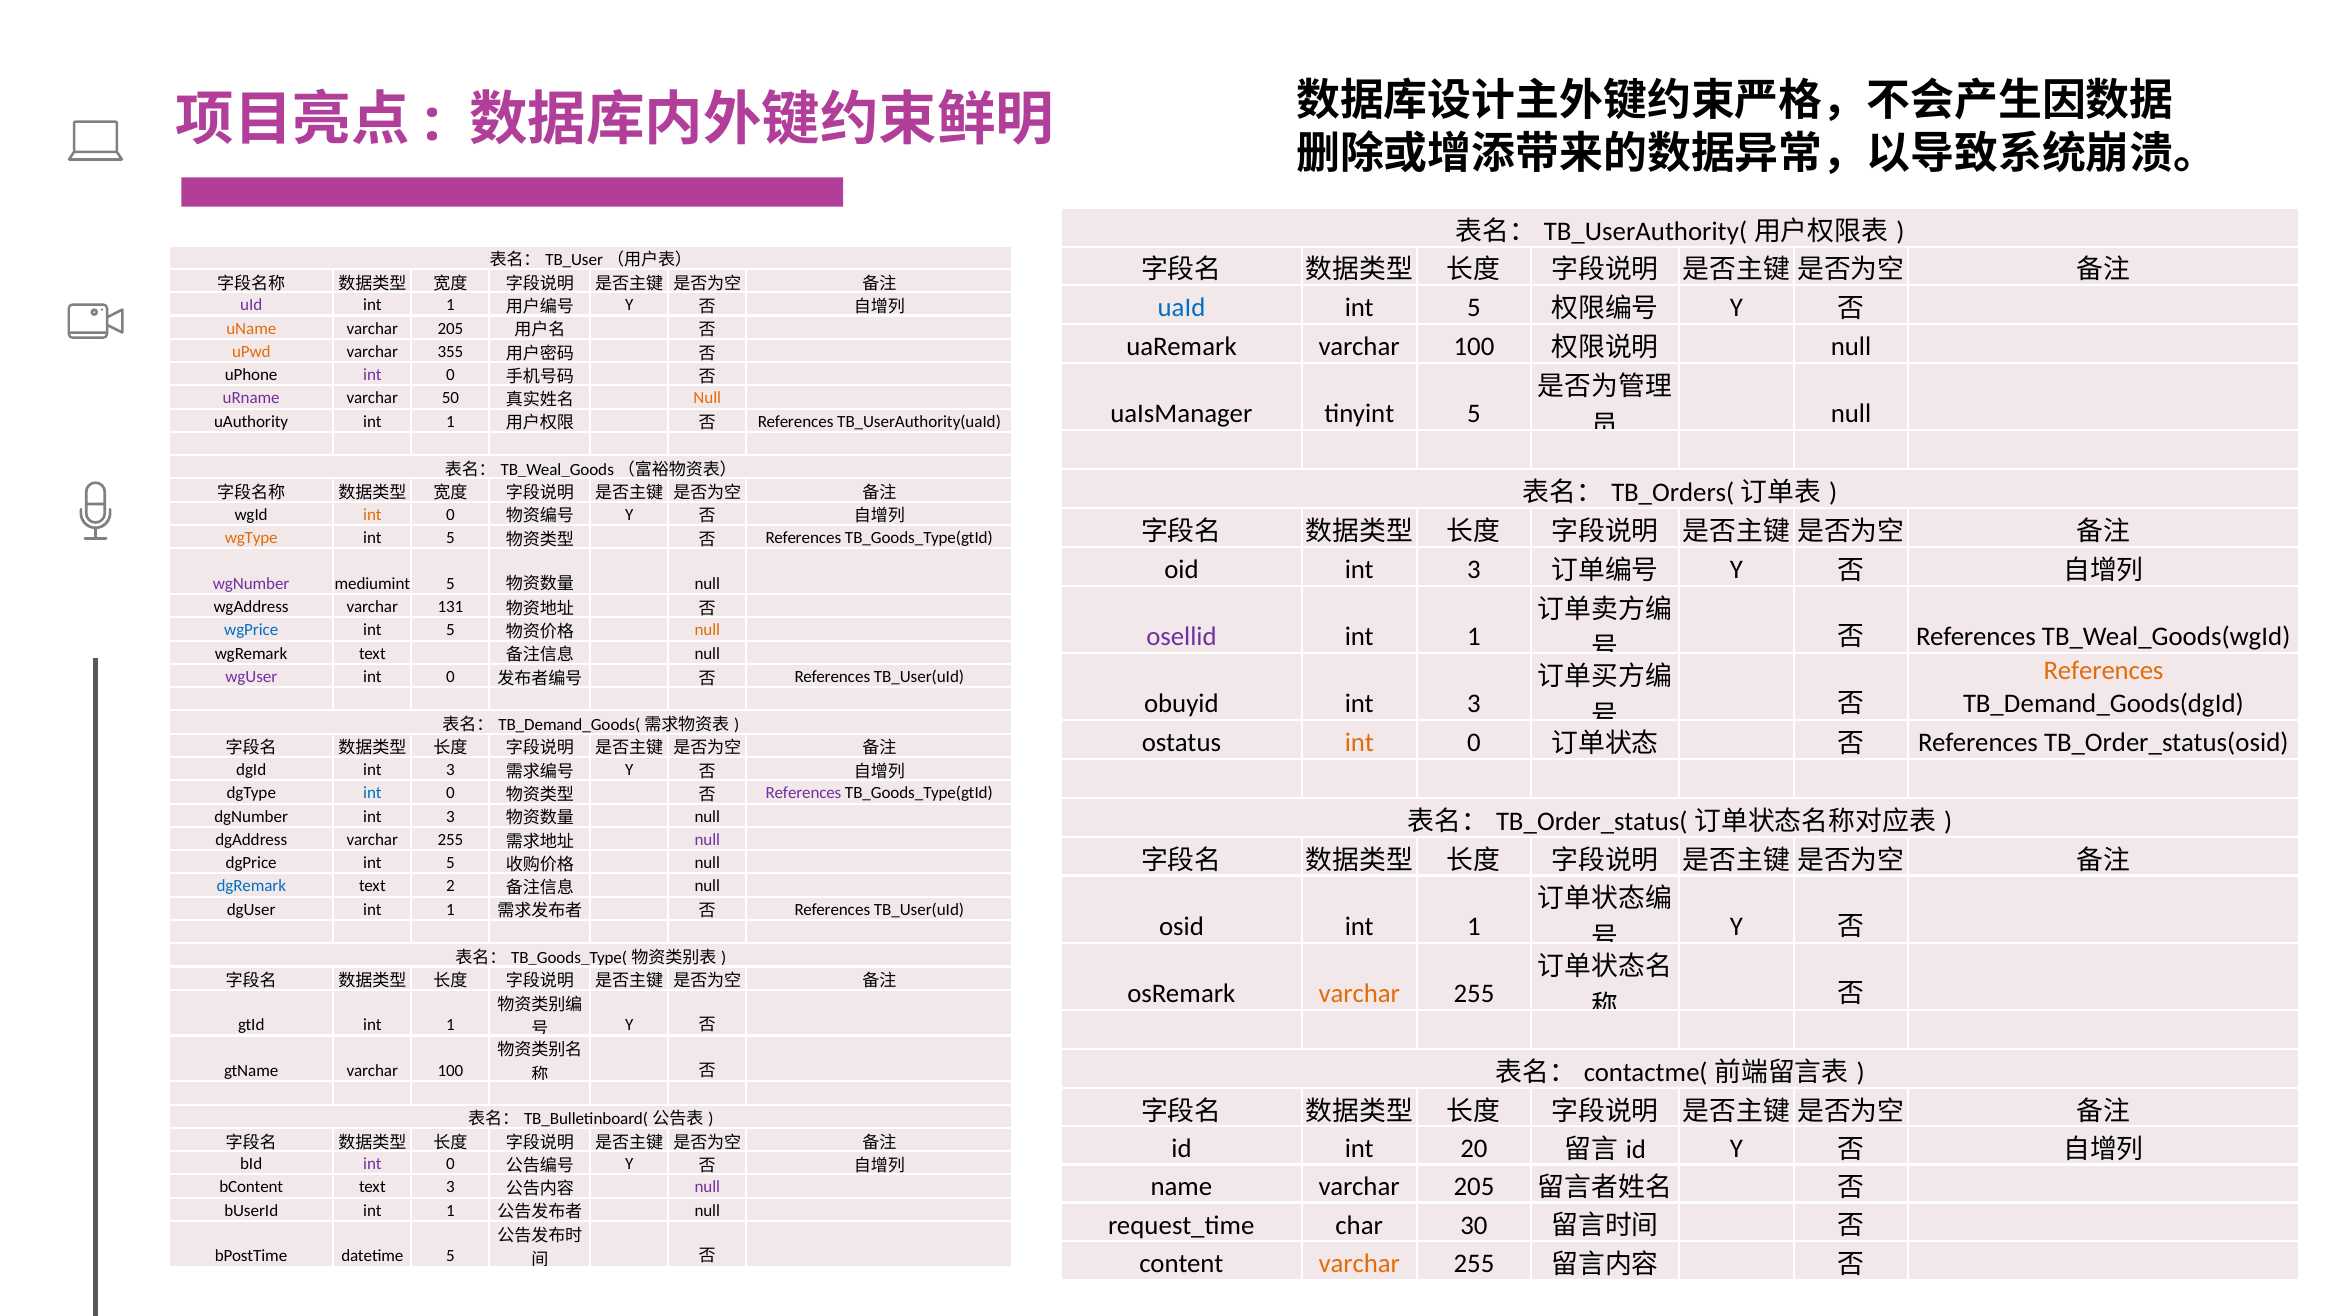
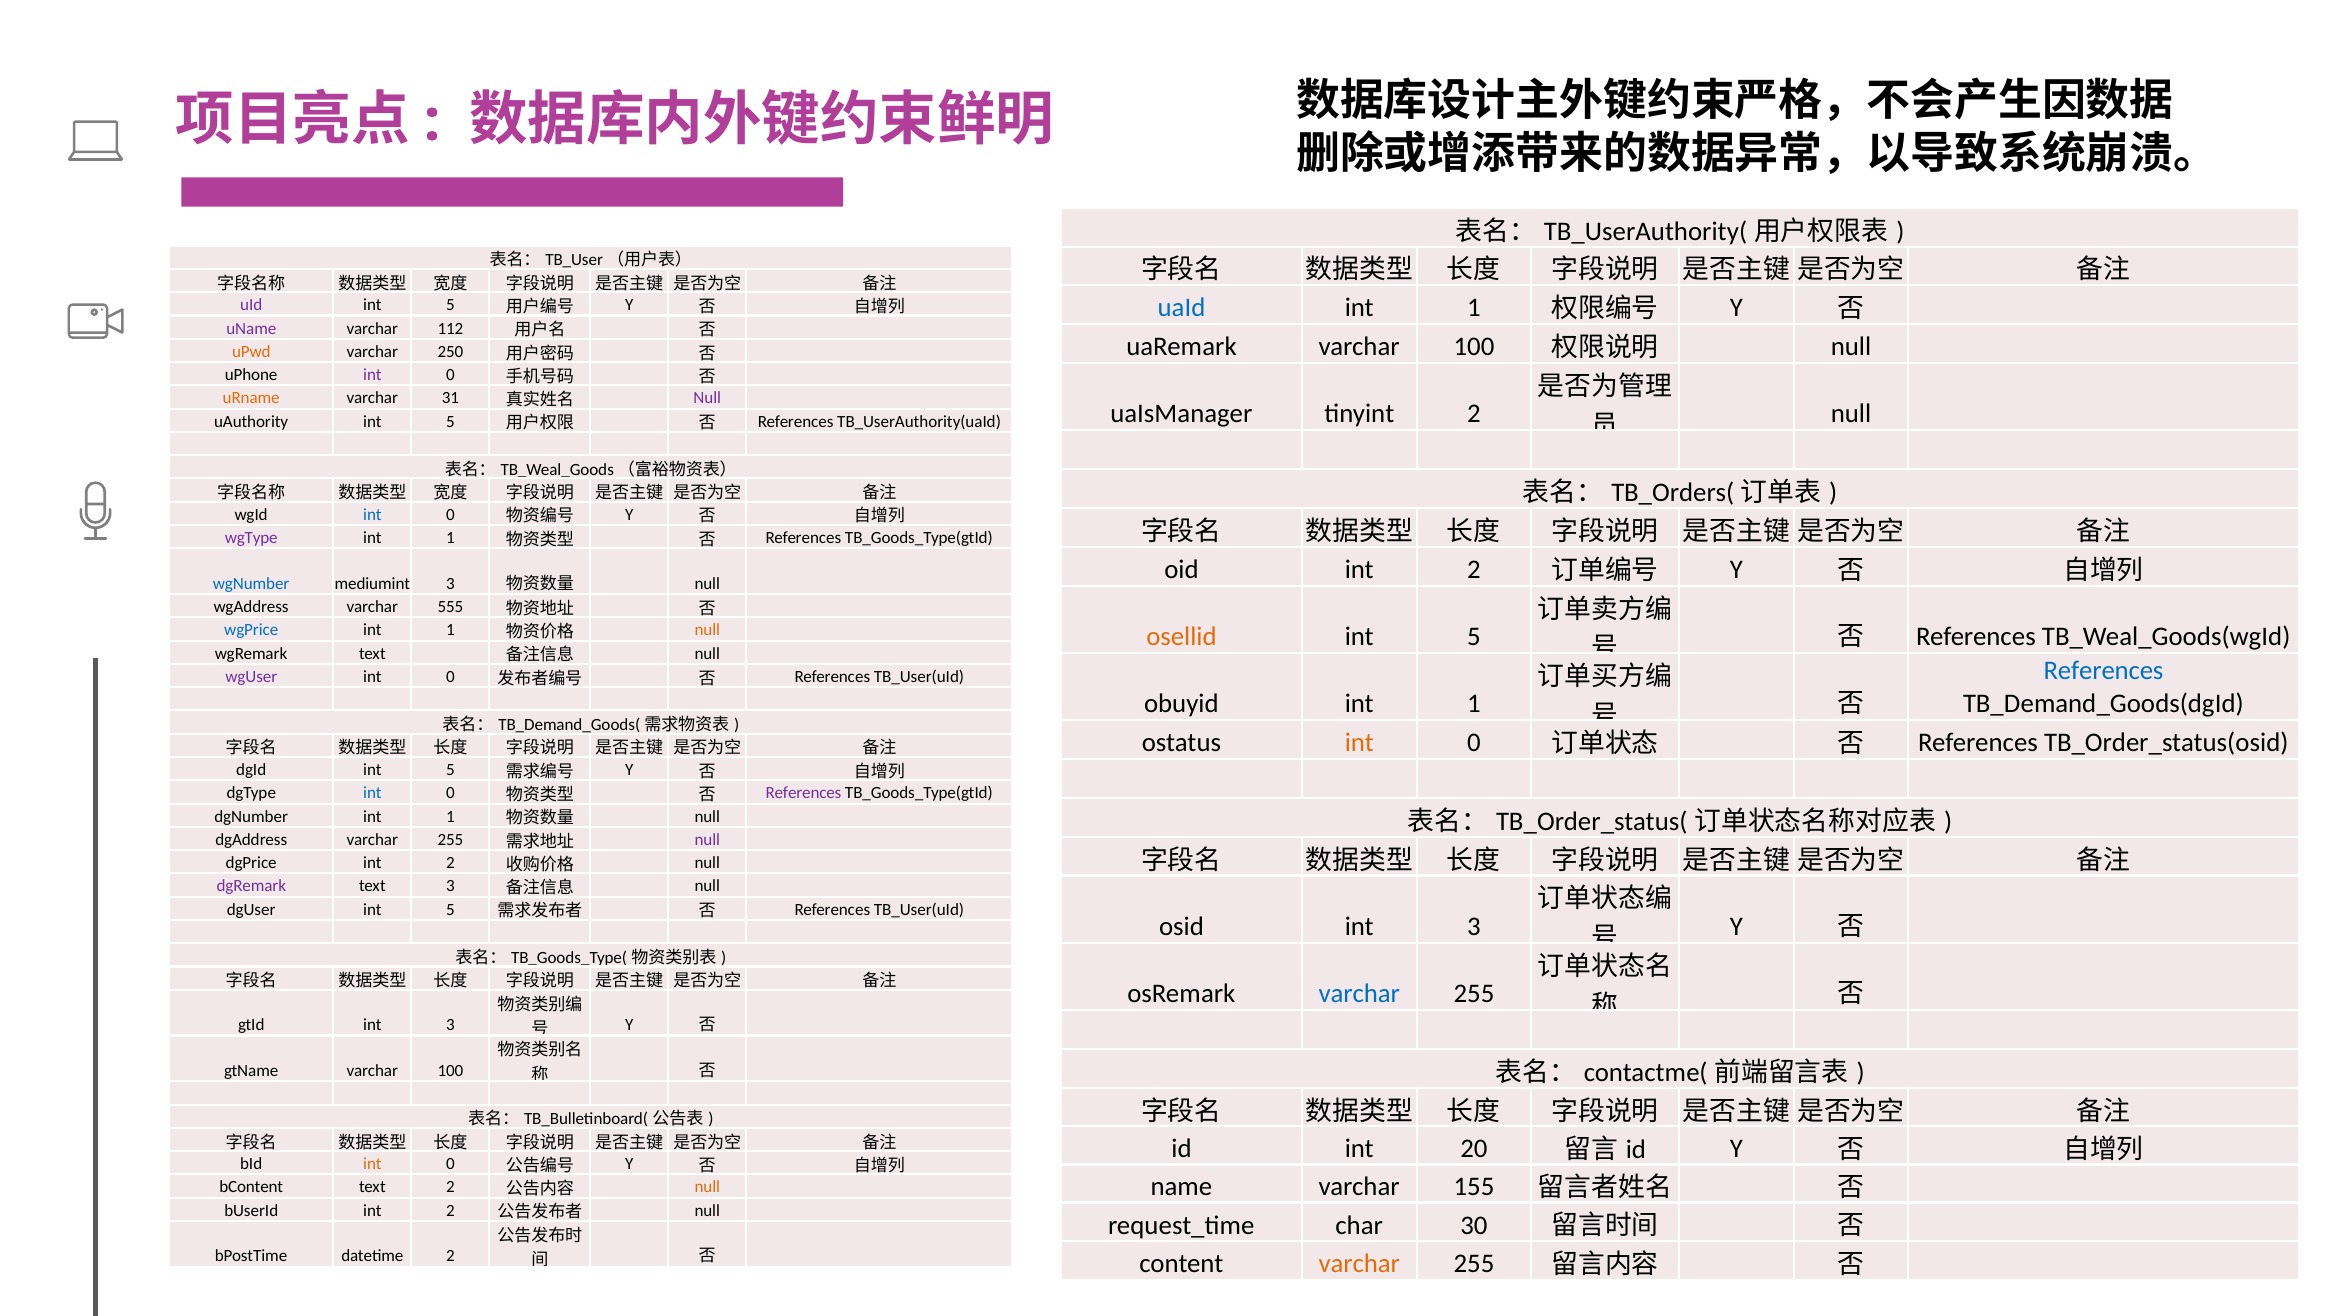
5 at (1474, 308): 5 -> 1
1 at (450, 305): 1 -> 5
uName colour: orange -> purple
205 at (450, 329): 205 -> 112
355: 355 -> 250
uRname colour: purple -> orange
50: 50 -> 31
Null at (707, 398) colour: orange -> purple
tinyint 5: 5 -> 2
uAuthority int 1: 1 -> 5
int at (372, 515) colour: orange -> blue
wgType colour: orange -> purple
5 at (450, 538): 5 -> 1
oid int 3: 3 -> 2
wgNumber colour: purple -> blue
mediumint 5: 5 -> 3
131: 131 -> 555
5 at (450, 630): 5 -> 1
osellid colour: purple -> orange
1 at (1474, 637): 1 -> 5
References at (2104, 671) colour: orange -> blue
obuyid int 3: 3 -> 1
dgId int 3: 3 -> 5
dgNumber int 3: 3 -> 1
dgPrice int 5: 5 -> 2
dgRemark colour: blue -> purple
text 2: 2 -> 3
dgUser int 1: 1 -> 5
osid int 1: 1 -> 3
varchar at (1359, 994) colour: orange -> blue
gtId int 1: 1 -> 3
int at (372, 1164) colour: purple -> orange
name varchar 205: 205 -> 155
text 3: 3 -> 2
null at (707, 1188) colour: purple -> orange
bUserId int 1: 1 -> 2
datetime 5: 5 -> 2
